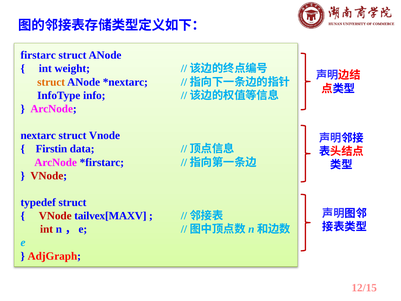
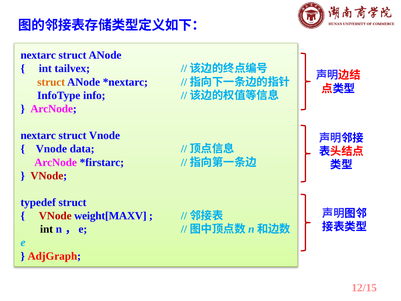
firstarc at (38, 55): firstarc -> nextarc
weight: weight -> tailvex
Firstin at (51, 149): Firstin -> Vnode
tailvex[MAXV: tailvex[MAXV -> weight[MAXV
int at (47, 229) colour: red -> black
